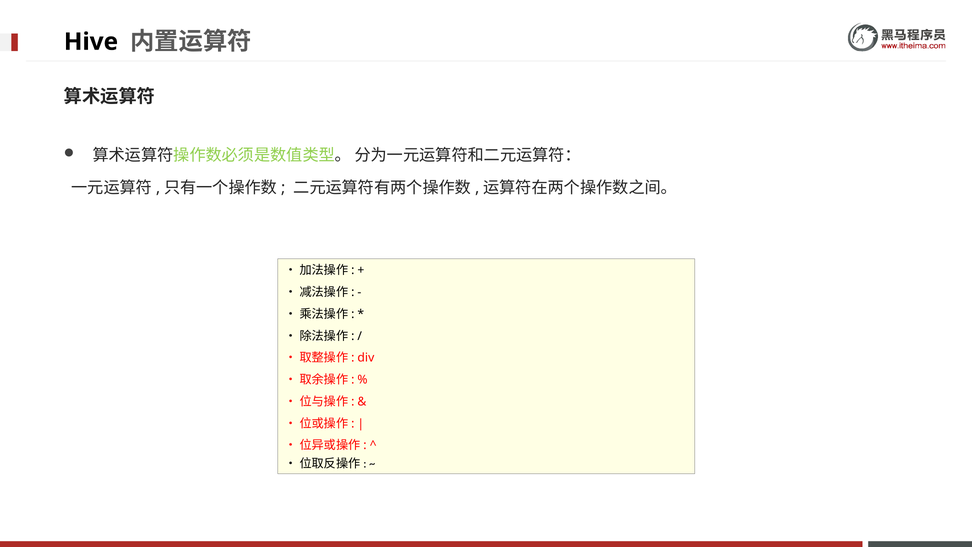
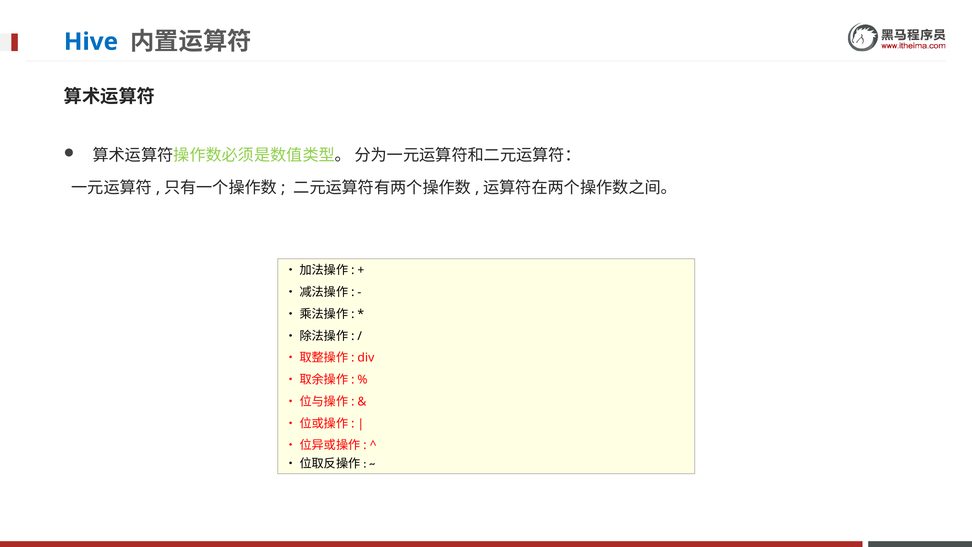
Hive colour: black -> blue
